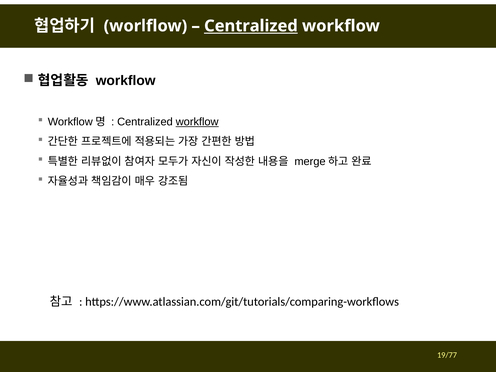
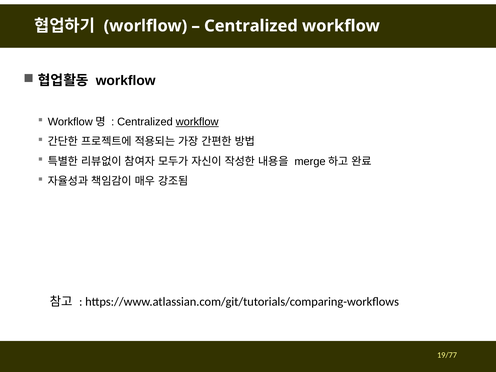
Centralized at (251, 26) underline: present -> none
